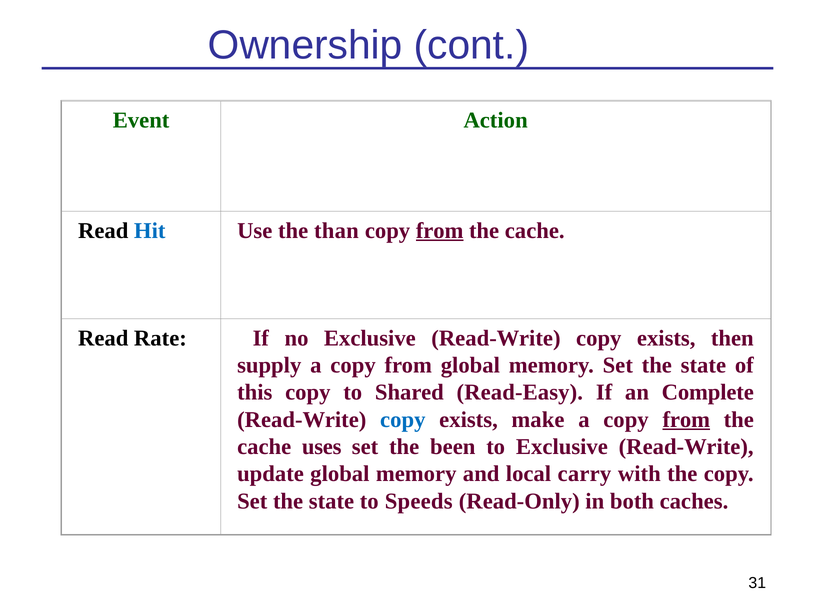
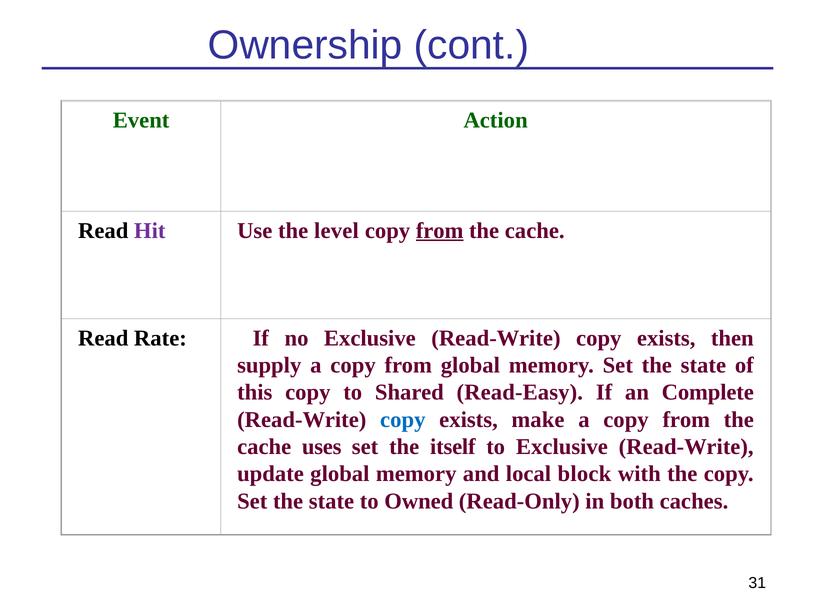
Hit colour: blue -> purple
than: than -> level
from at (686, 420) underline: present -> none
been: been -> itself
carry: carry -> block
Speeds: Speeds -> Owned
